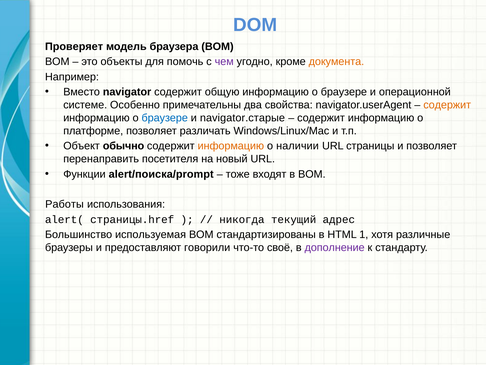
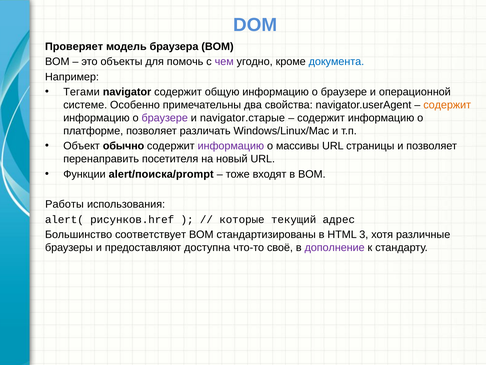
документа colour: orange -> blue
Вместо: Вместо -> Тегами
браузере at (165, 118) colour: blue -> purple
информацию at (231, 146) colour: orange -> purple
наличии: наличии -> массивы
страницы.href: страницы.href -> рисунков.href
никогда: никогда -> которые
используемая: используемая -> соответствует
1: 1 -> 3
говорили: говорили -> доступна
